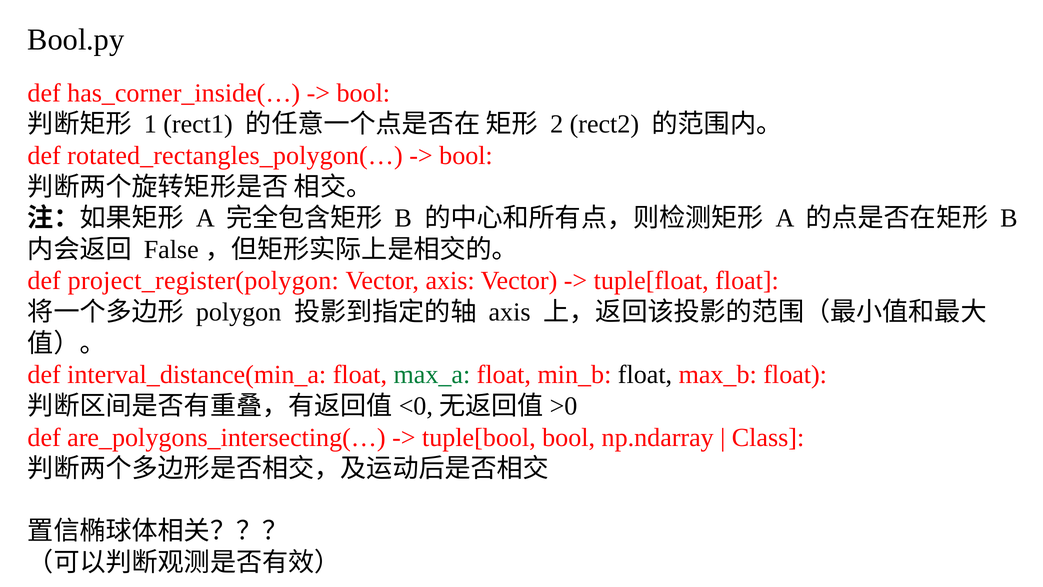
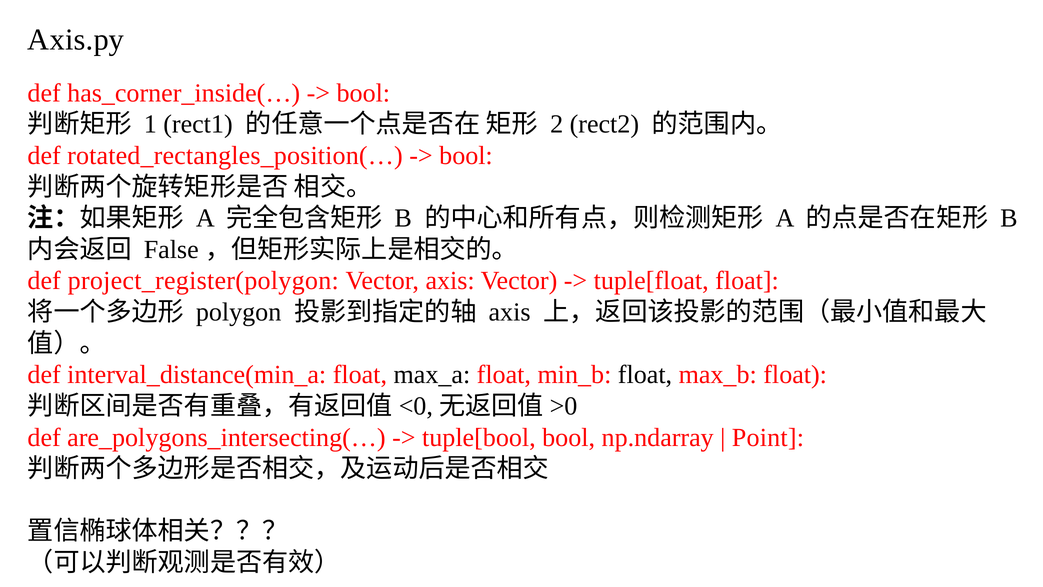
Bool.py: Bool.py -> Axis.py
rotated_rectangles_polygon(…: rotated_rectangles_polygon(… -> rotated_rectangles_position(…
max_a colour: green -> black
Class: Class -> Point
